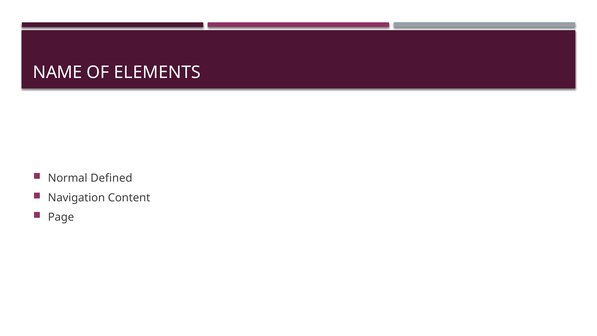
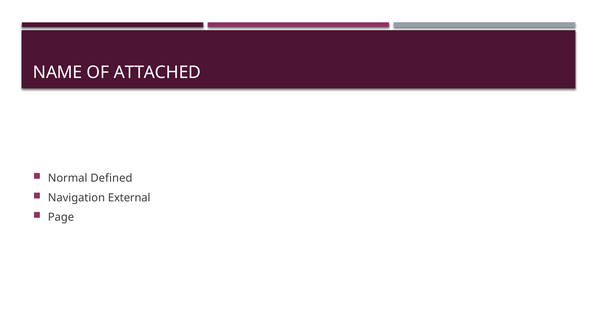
ELEMENTS: ELEMENTS -> ATTACHED
Content: Content -> External
